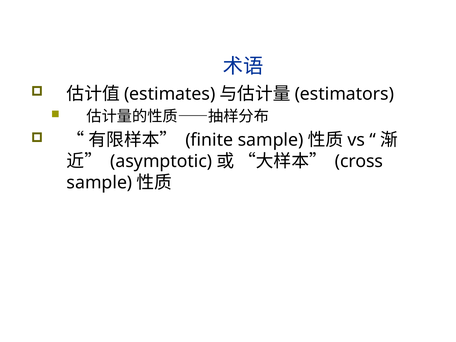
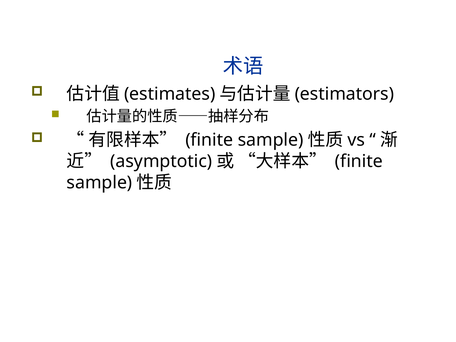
cross at (359, 161): cross -> finite
